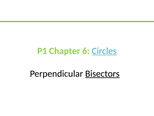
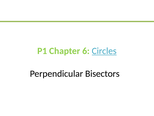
Bisectors underline: present -> none
